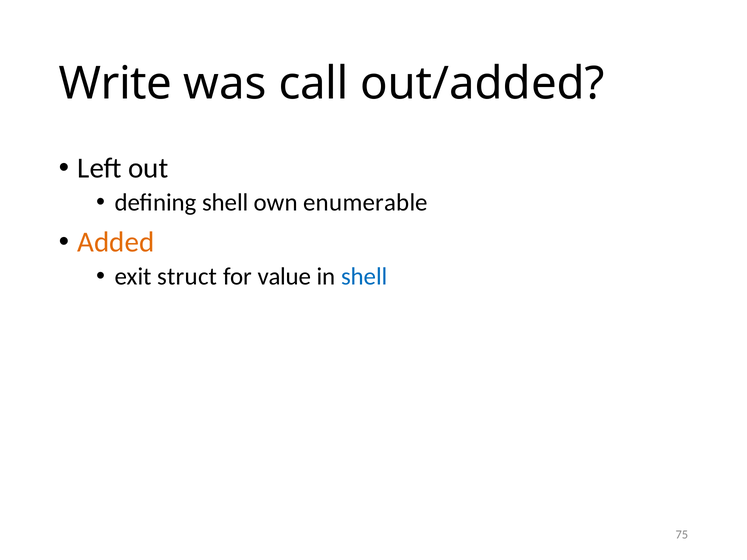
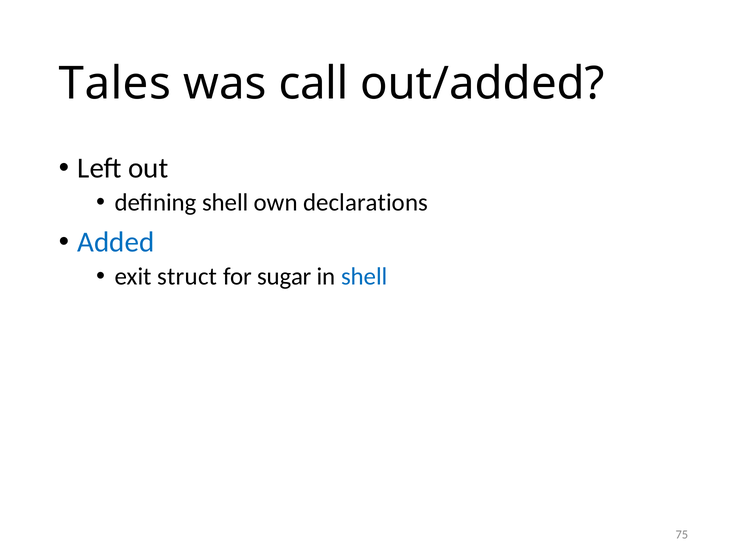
Write: Write -> Tales
enumerable: enumerable -> declarations
Added colour: orange -> blue
value: value -> sugar
